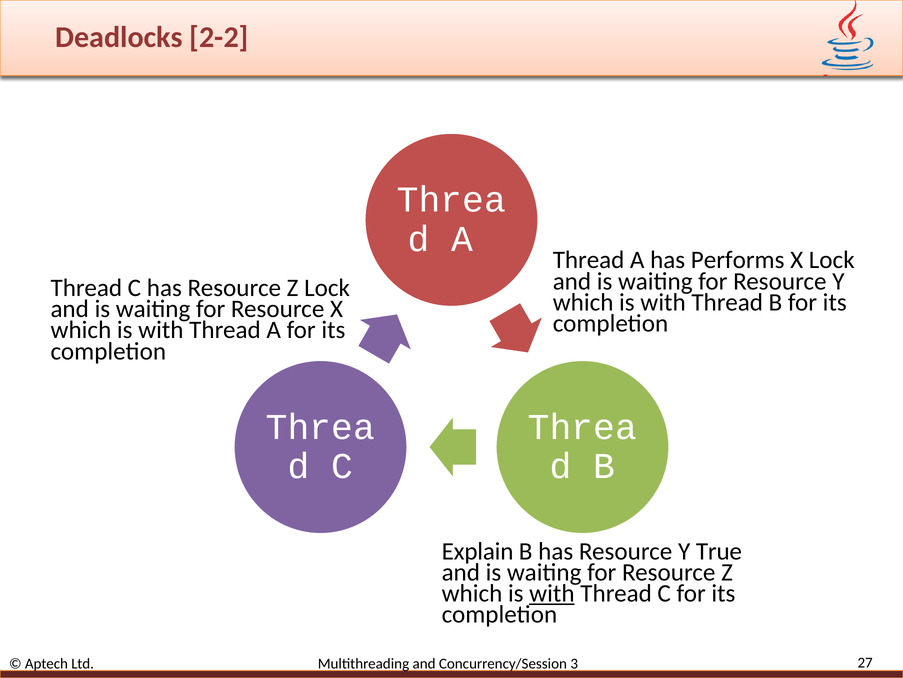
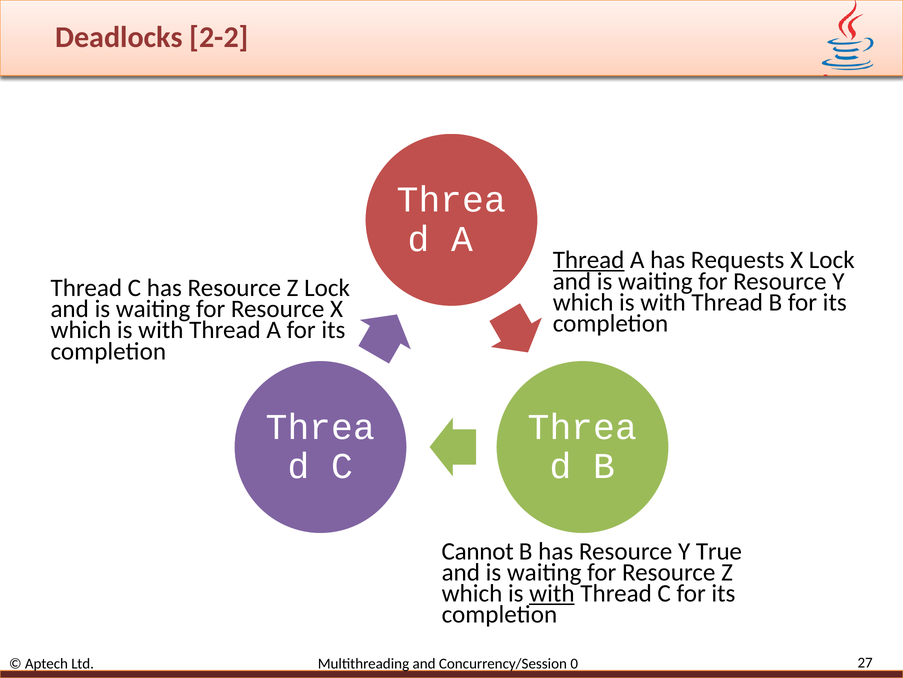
Thread at (589, 260) underline: none -> present
Performs: Performs -> Requests
Explain: Explain -> Cannot
3: 3 -> 0
